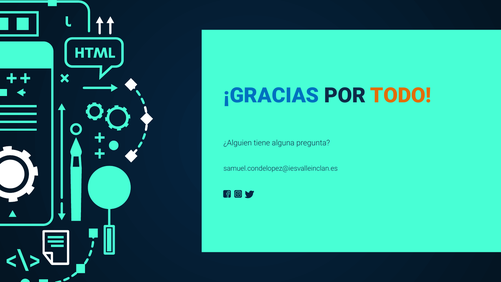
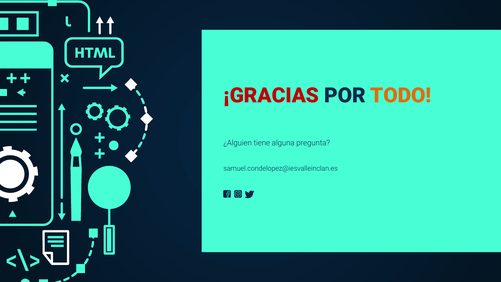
¡GRACIAS colour: blue -> red
